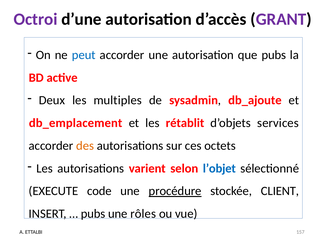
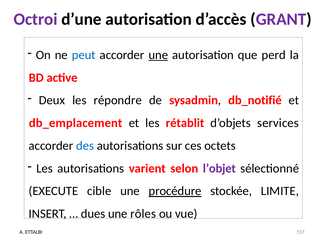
une at (158, 55) underline: none -> present
que pubs: pubs -> perd
multiples: multiples -> répondre
db_ajoute: db_ajoute -> db_notifié
des colour: orange -> blue
l’objet colour: blue -> purple
code: code -> cible
CLIENT: CLIENT -> LIMITE
pubs at (93, 214): pubs -> dues
